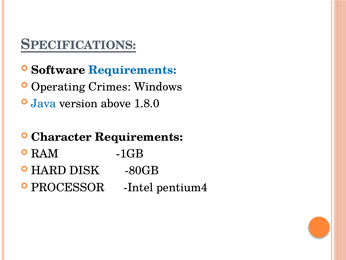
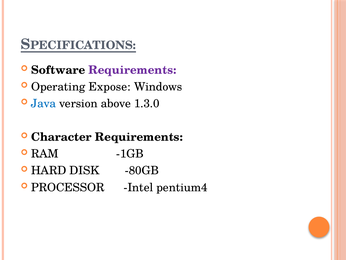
Requirements at (132, 70) colour: blue -> purple
Crimes: Crimes -> Expose
1.8.0: 1.8.0 -> 1.3.0
